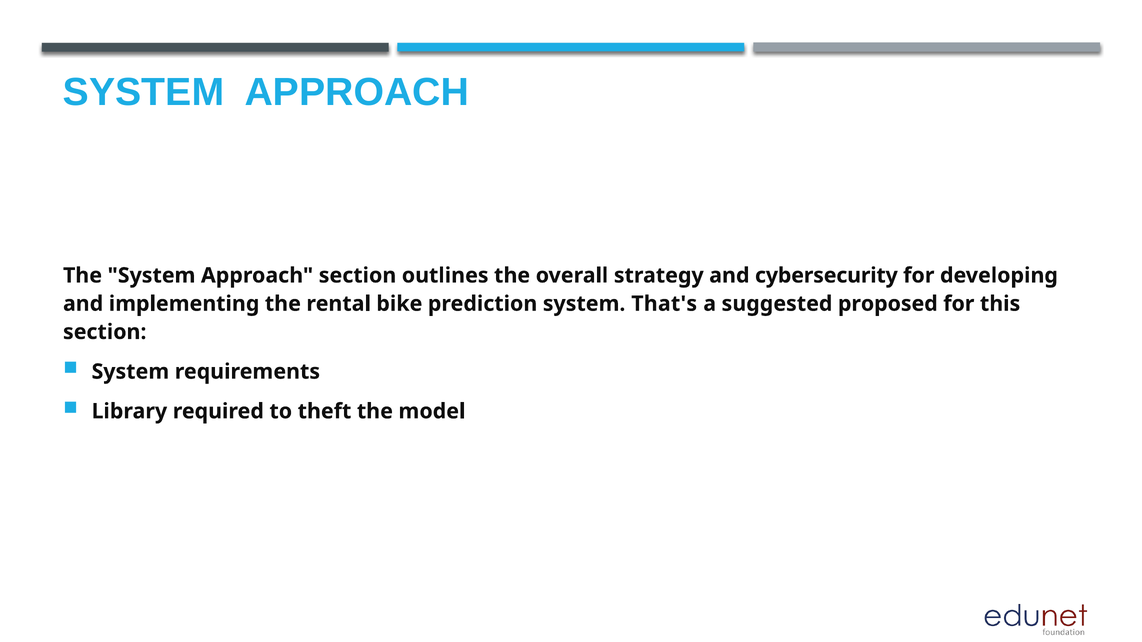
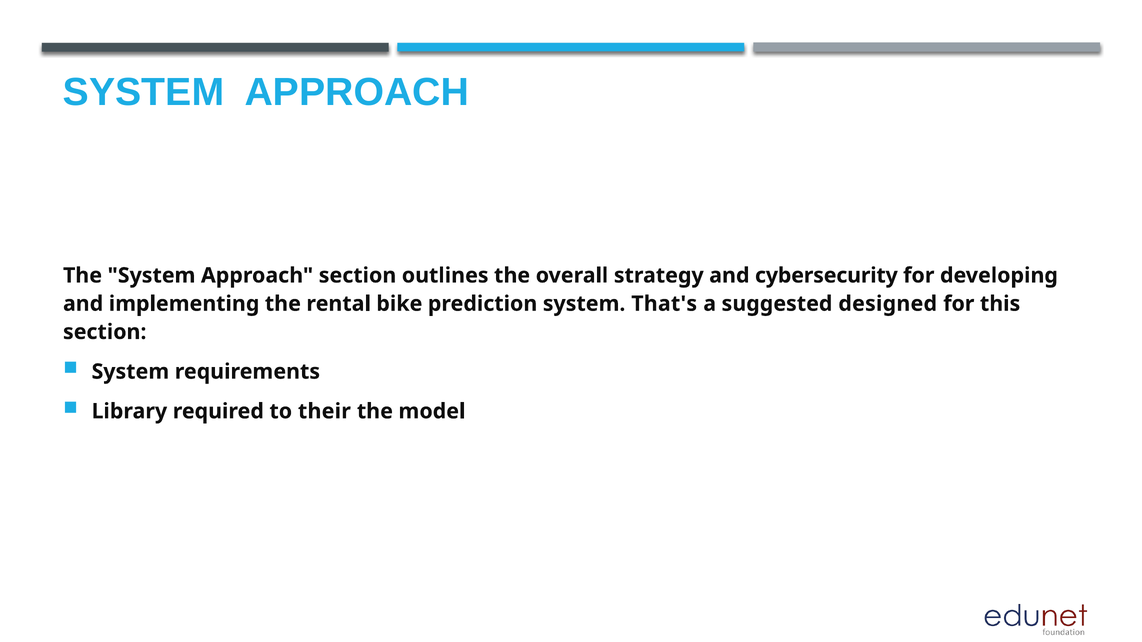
proposed: proposed -> designed
theft: theft -> their
